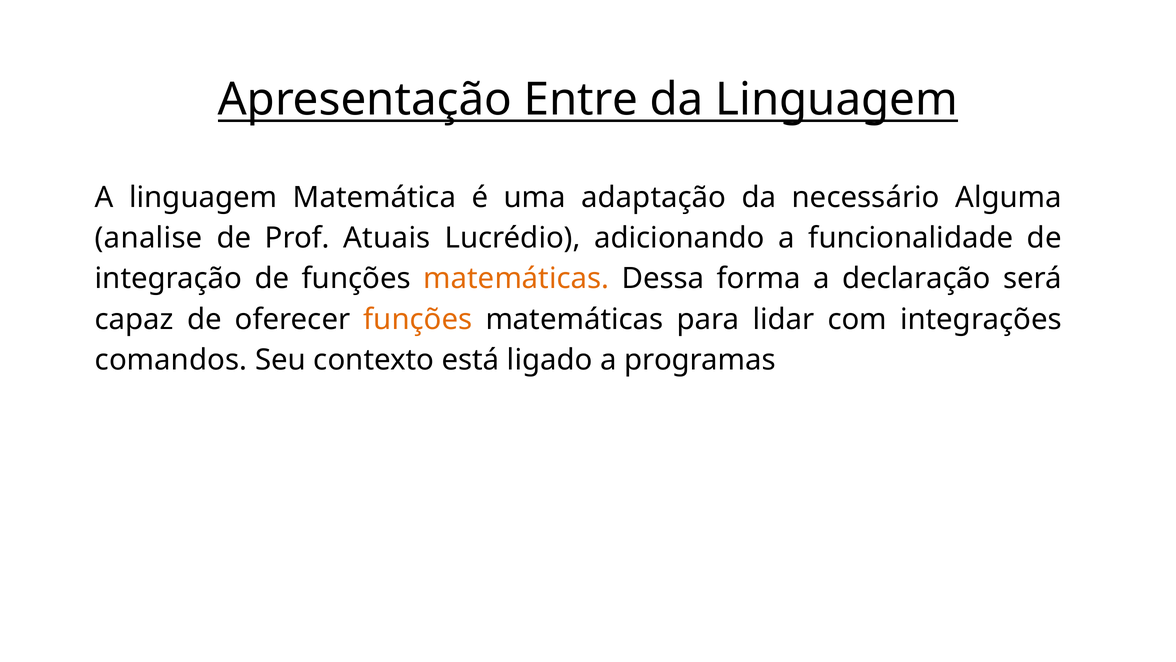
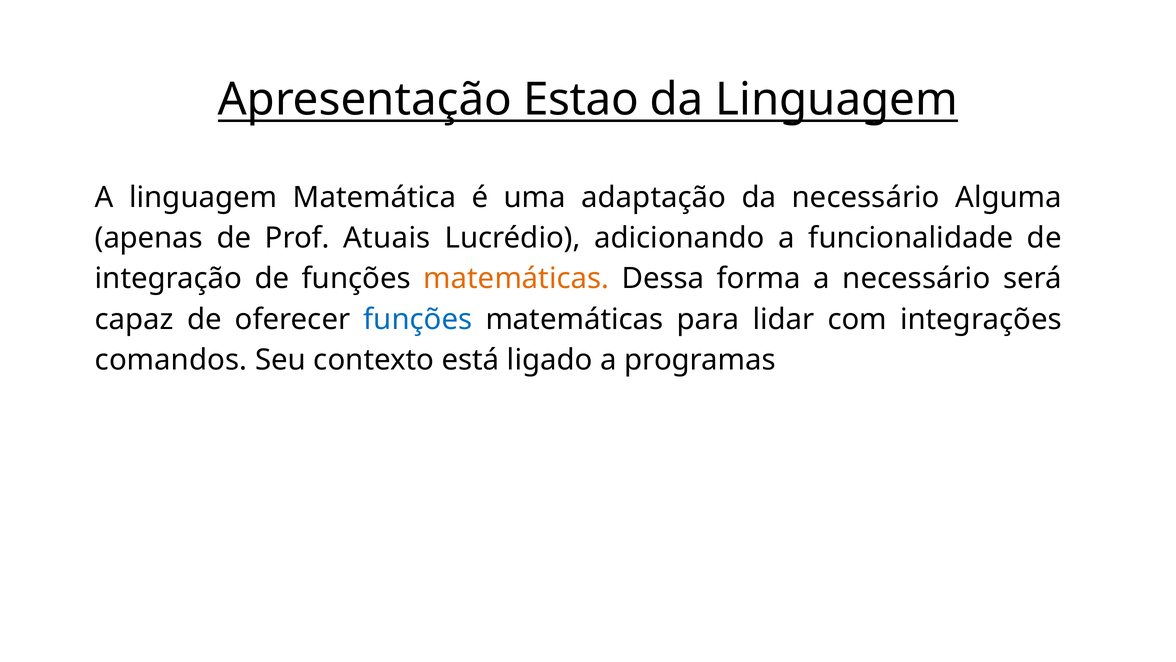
Entre: Entre -> Estao
analise: analise -> apenas
a declaração: declaração -> necessário
funções at (418, 319) colour: orange -> blue
